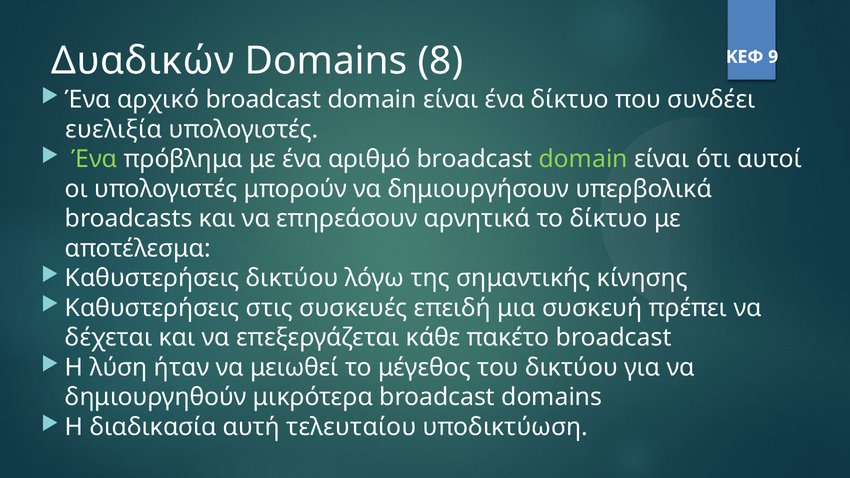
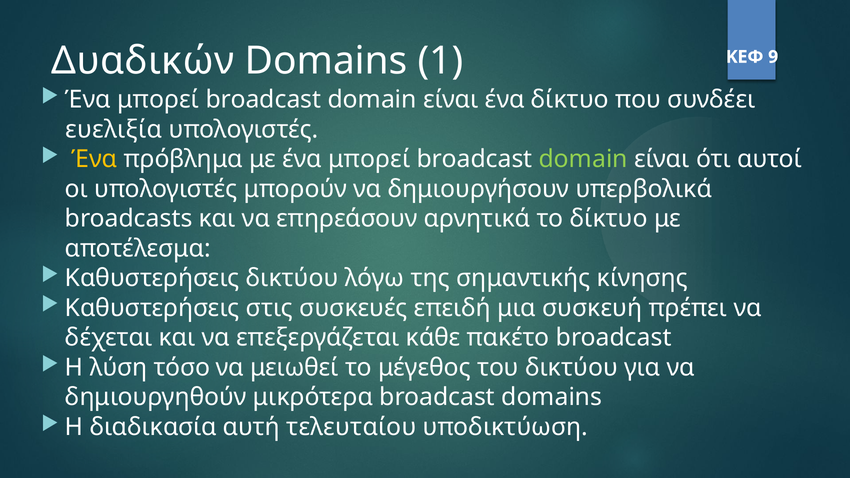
8: 8 -> 1
αρχικό at (158, 100): αρχικό -> μπορεί
Ένα at (94, 159) colour: light green -> yellow
με ένα αριθμό: αριθμό -> μπορεί
ήταν: ήταν -> τόσο
